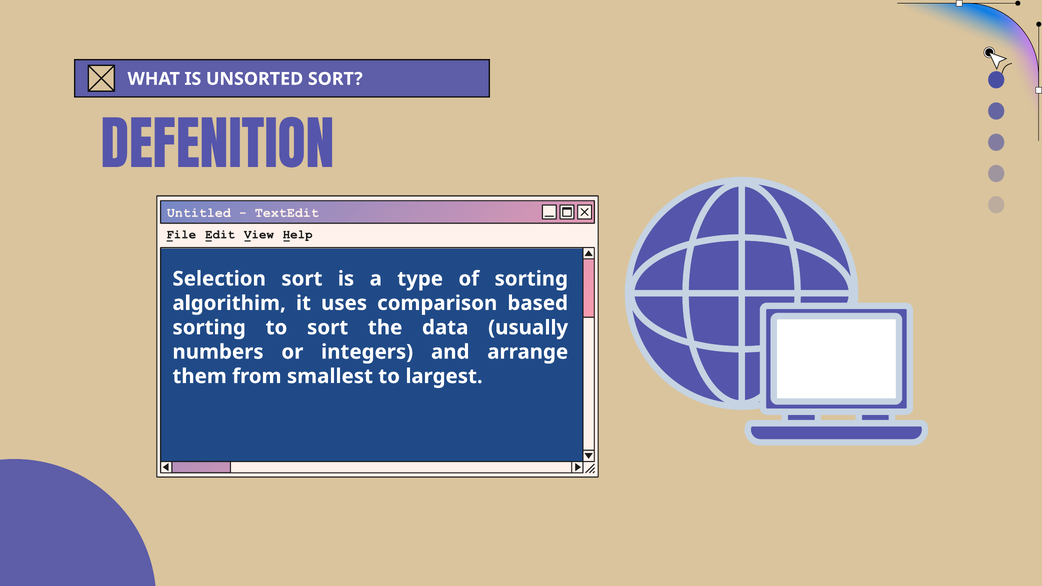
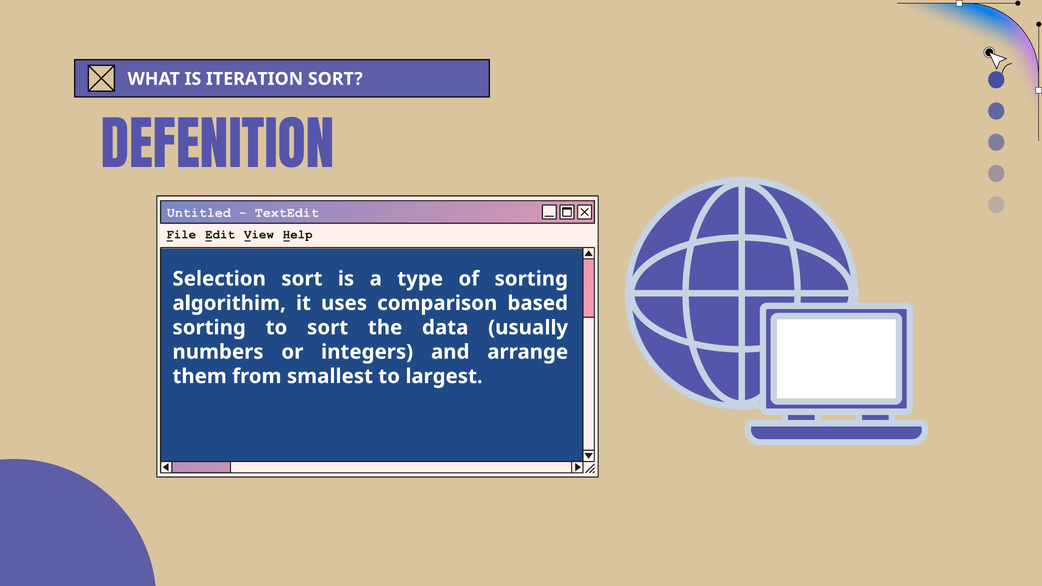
UNSORTED: UNSORTED -> ITERATION
